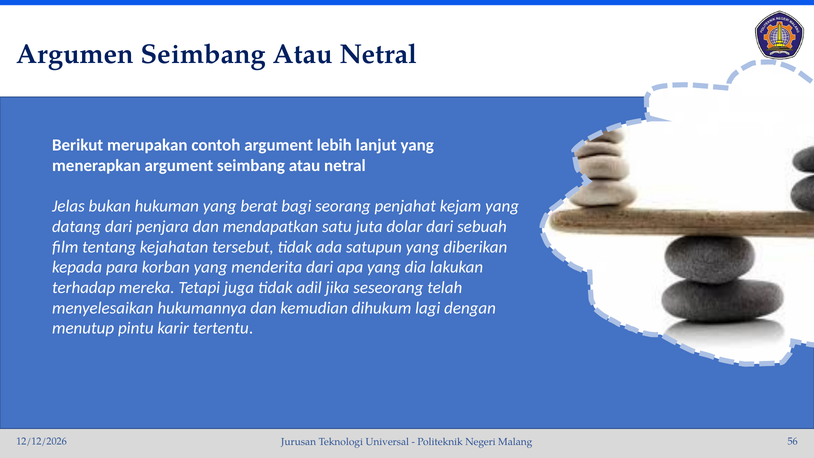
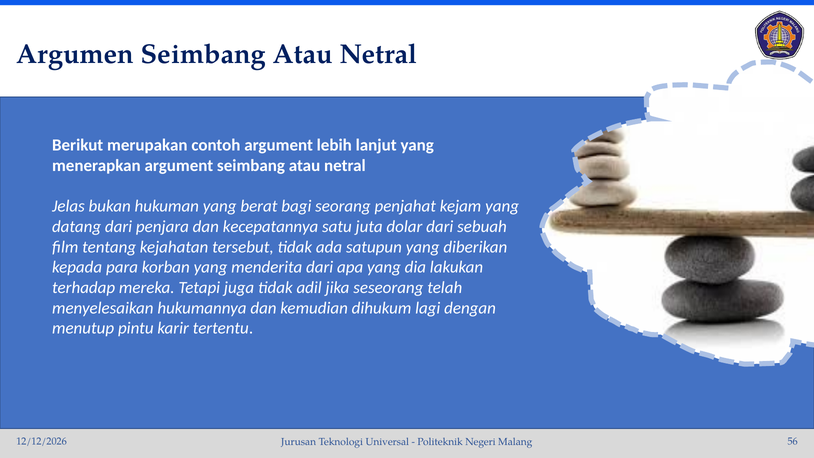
mendapatkan: mendapatkan -> kecepatannya
